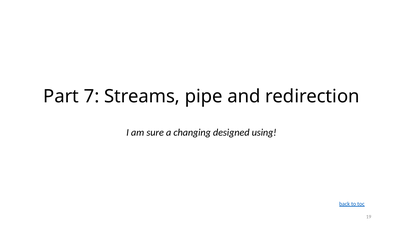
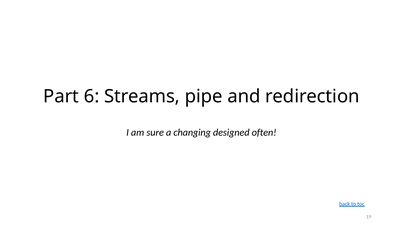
7: 7 -> 6
using: using -> often
